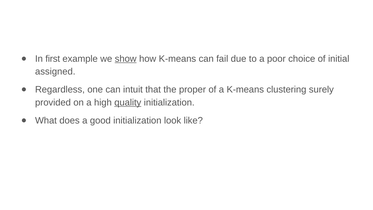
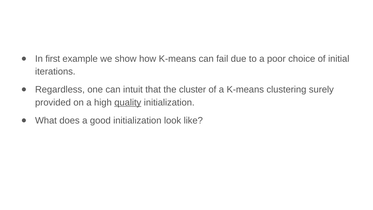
show underline: present -> none
assigned: assigned -> iterations
proper: proper -> cluster
